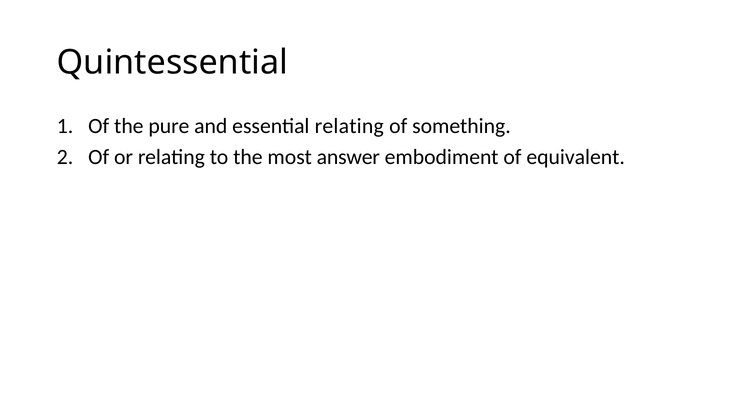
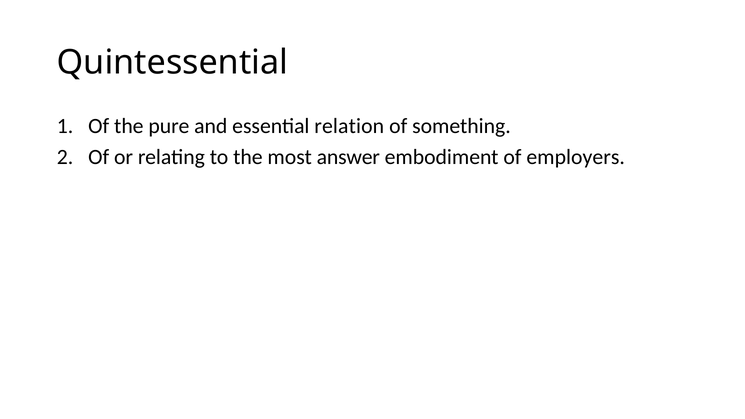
essential relating: relating -> relation
equivalent: equivalent -> employers
